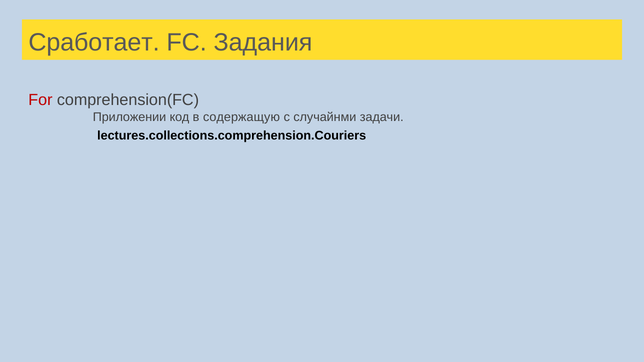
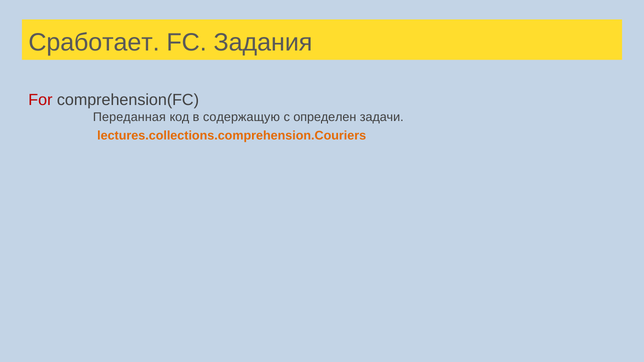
Приложении: Приложении -> Переданная
случайнми: случайнми -> определен
lectures.collections.comprehension.Couriers colour: black -> orange
